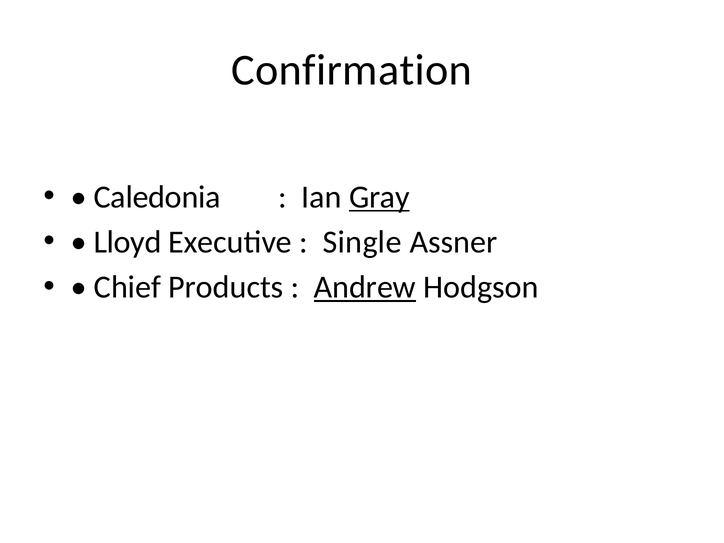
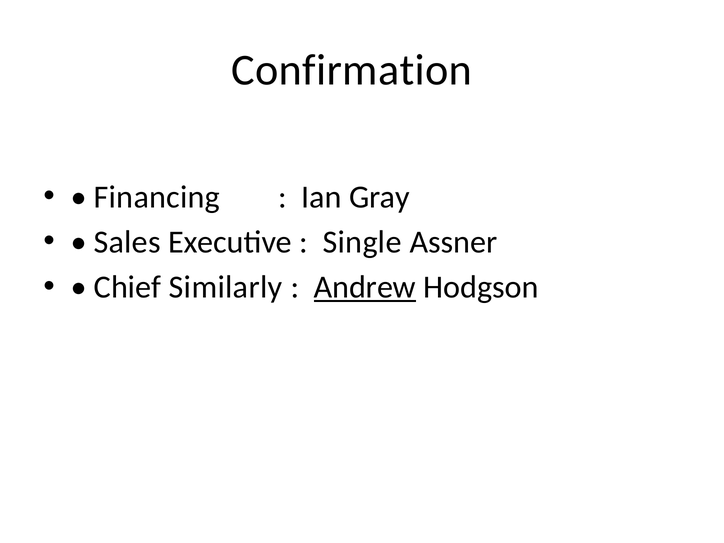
Caledonia: Caledonia -> Financing
Gray underline: present -> none
Lloyd: Lloyd -> Sales
Products: Products -> Similarly
